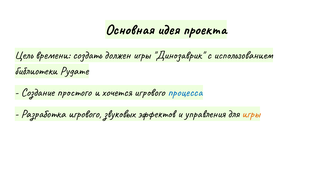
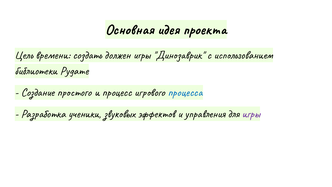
хочется: хочется -> процесс
Разработка игрового: игрового -> ученики
игры at (251, 114) colour: orange -> purple
